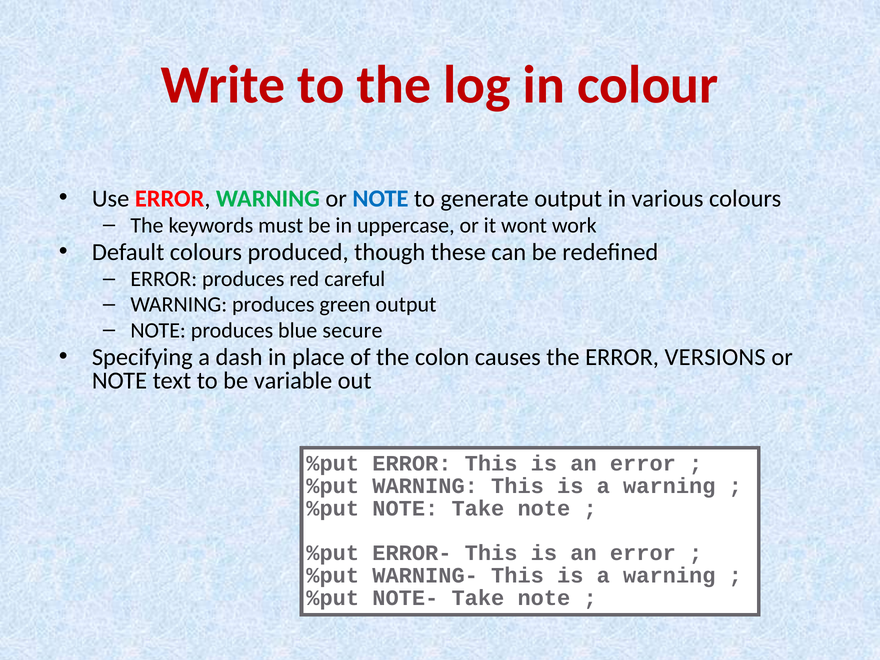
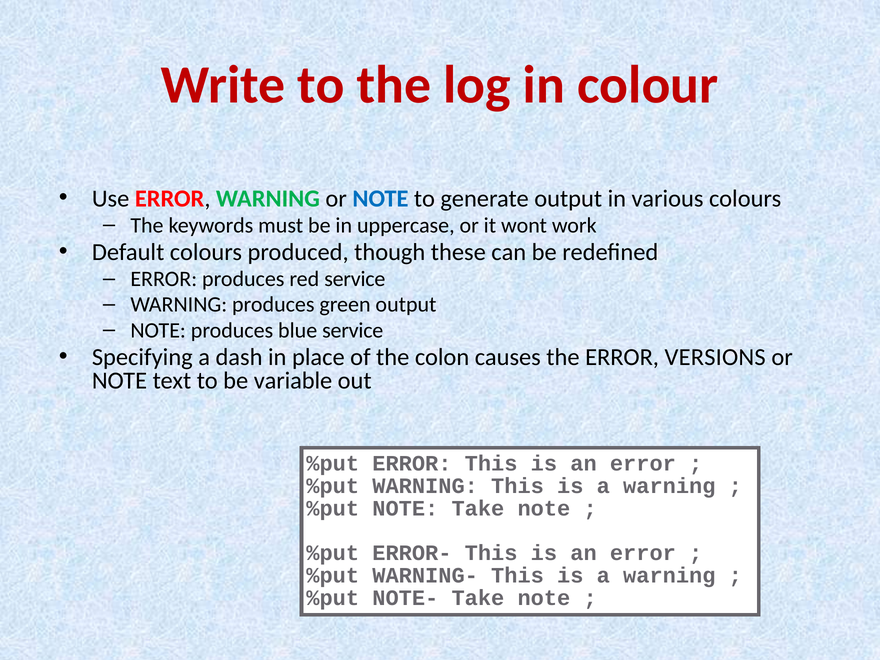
red careful: careful -> service
blue secure: secure -> service
